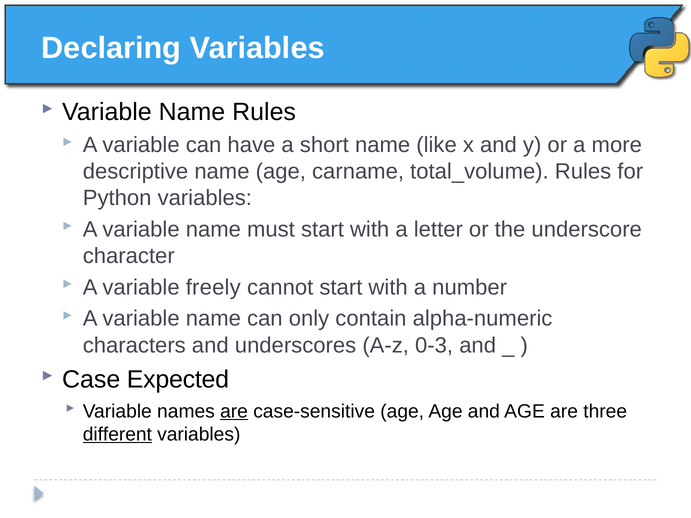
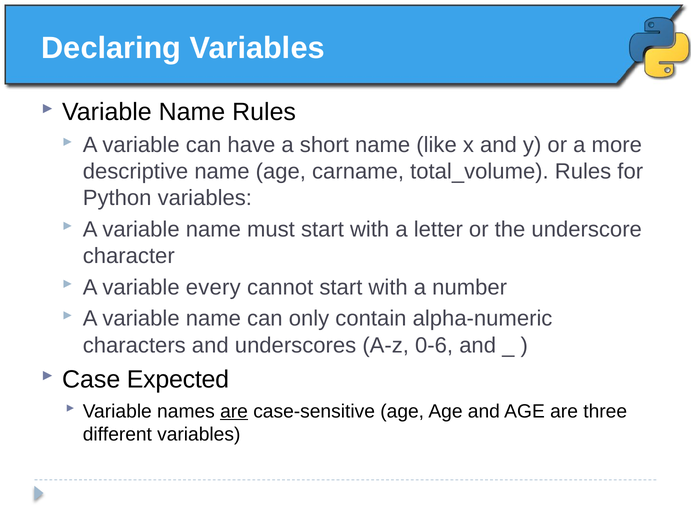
freely: freely -> every
0-3: 0-3 -> 0-6
different underline: present -> none
